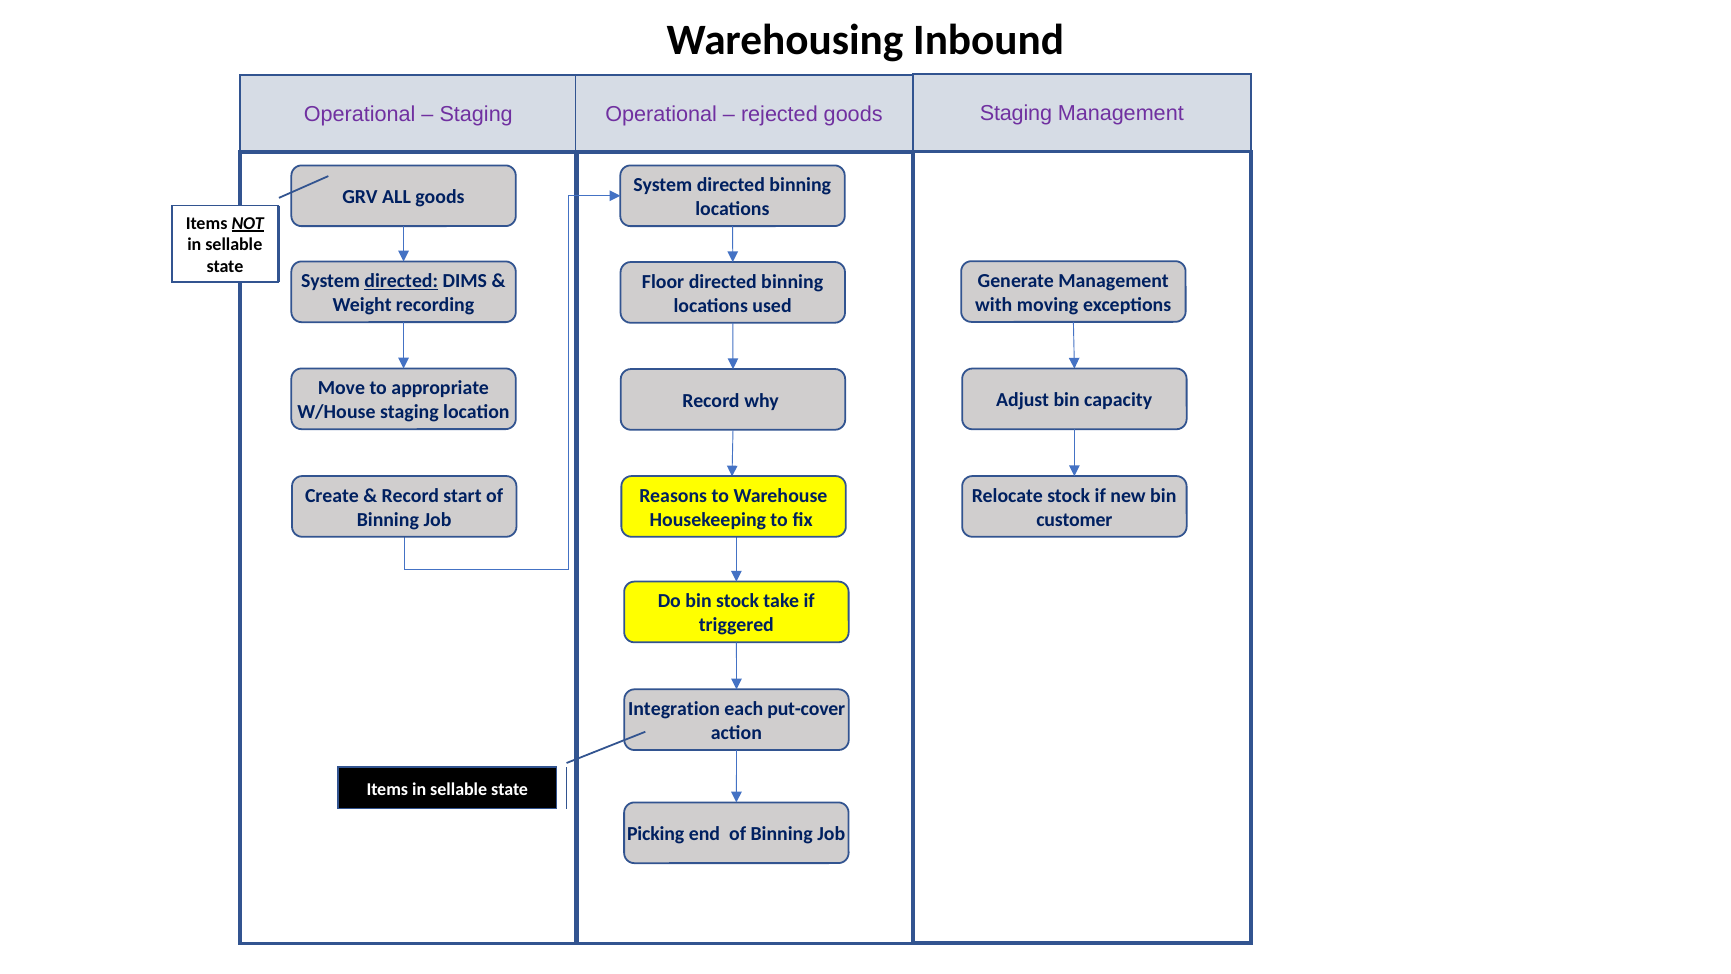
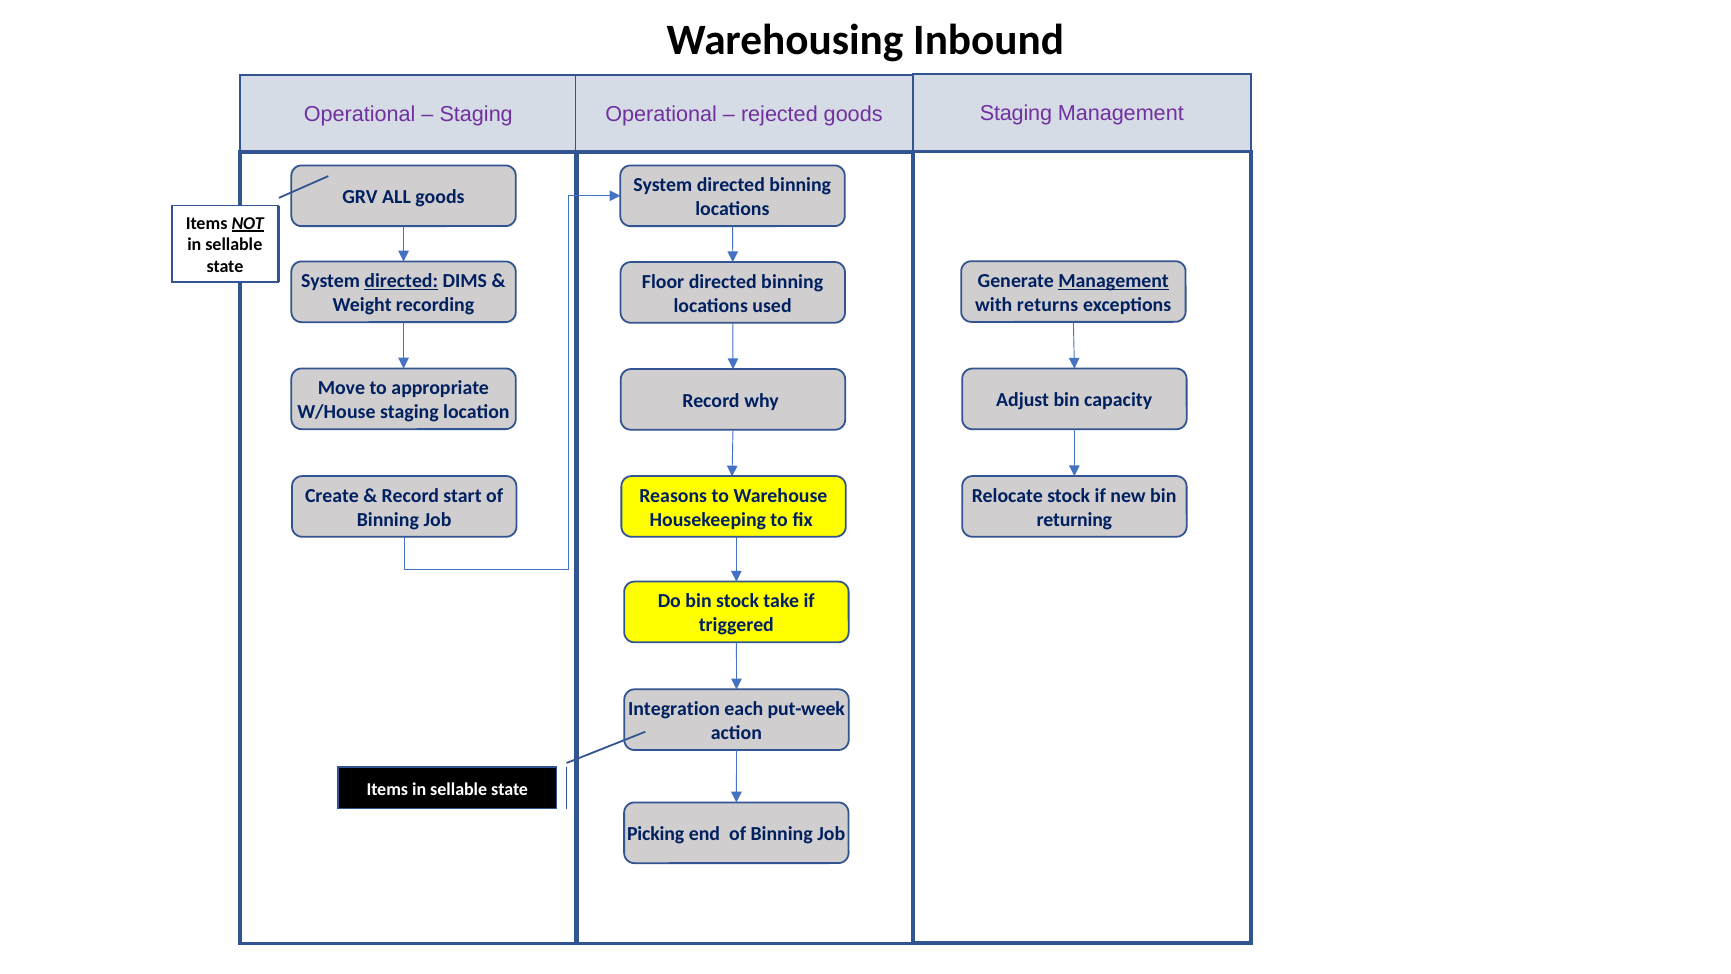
Management at (1114, 281) underline: none -> present
moving: moving -> returns
customer: customer -> returning
put-cover: put-cover -> put-week
